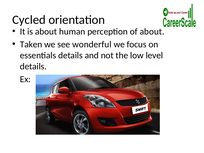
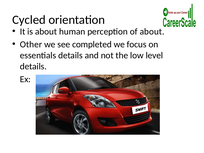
Taken: Taken -> Other
wonderful: wonderful -> completed
